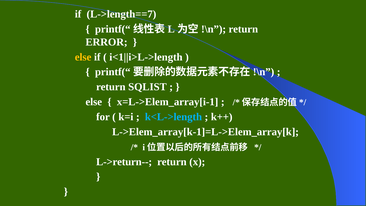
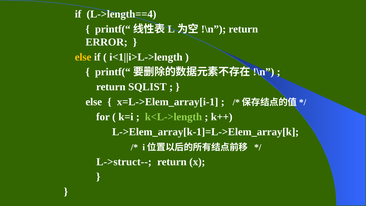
L->length==7: L->length==7 -> L->length==4
k<L->length colour: light blue -> light green
L->return--: L->return-- -> L->struct--
